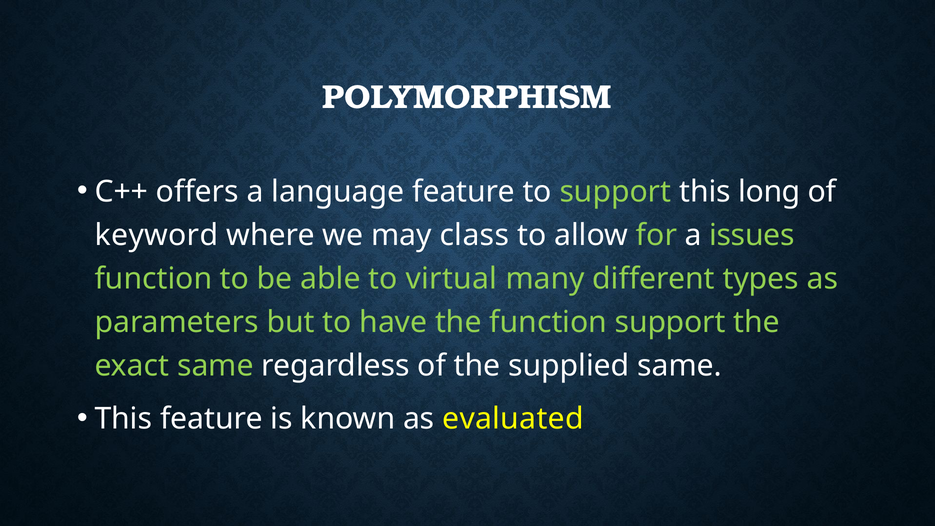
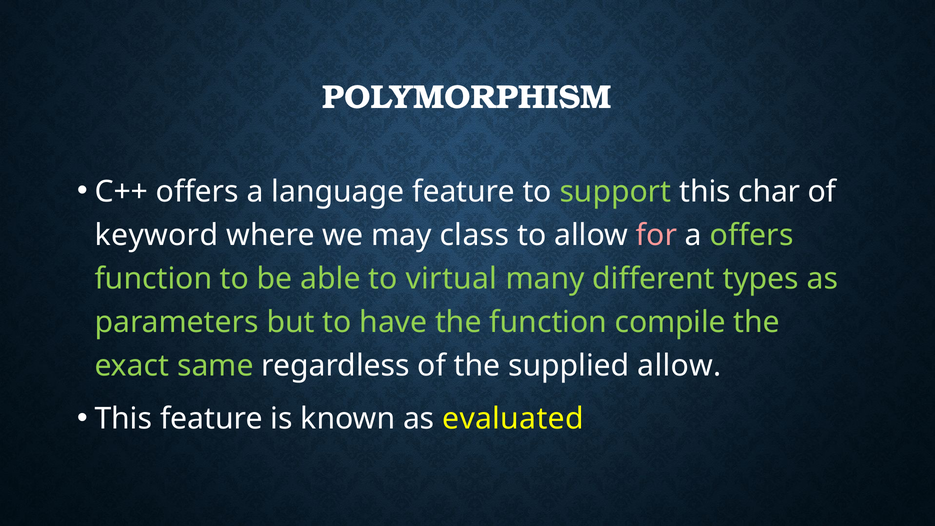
long: long -> char
for colour: light green -> pink
a issues: issues -> offers
function support: support -> compile
supplied same: same -> allow
